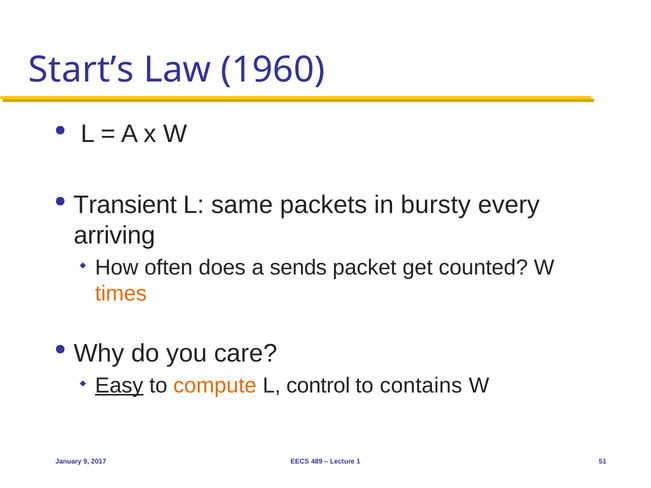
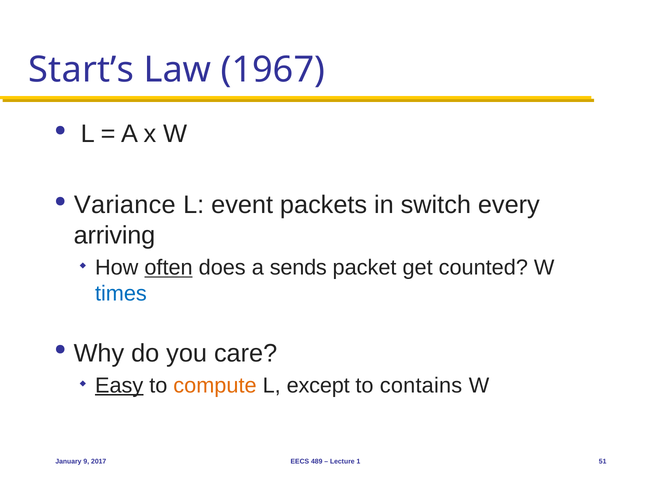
1960: 1960 -> 1967
Transient: Transient -> Variance
same: same -> event
bursty: bursty -> switch
often underline: none -> present
times colour: orange -> blue
control: control -> except
